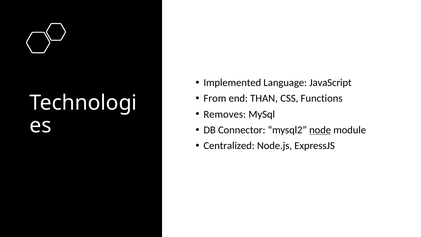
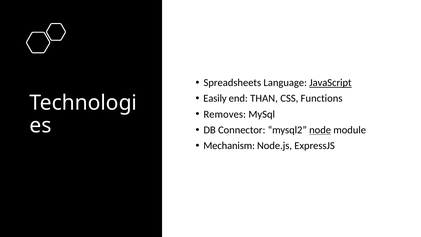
Implemented: Implemented -> Spreadsheets
JavaScript underline: none -> present
From: From -> Easily
Centralized: Centralized -> Mechanism
